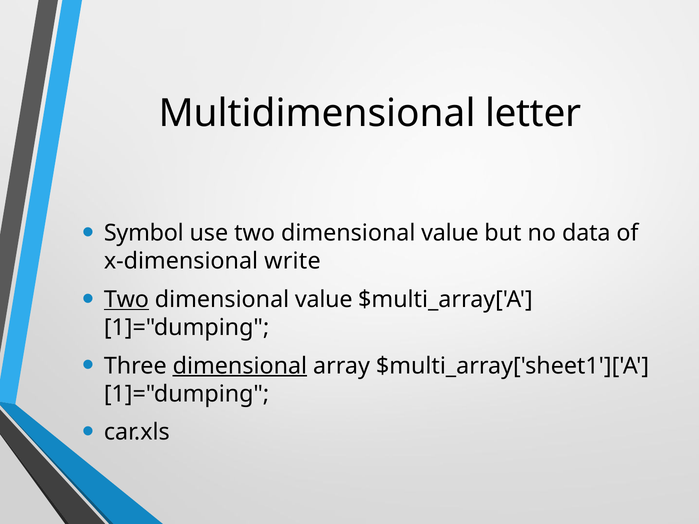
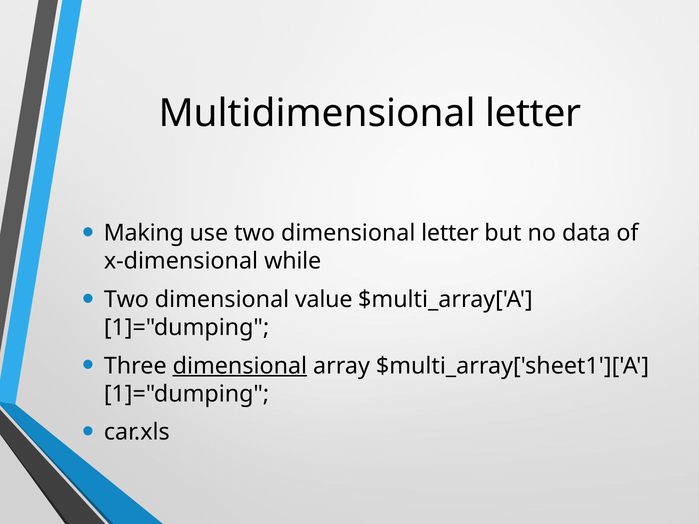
Symbol: Symbol -> Making
use two dimensional value: value -> letter
write: write -> while
Two at (126, 300) underline: present -> none
